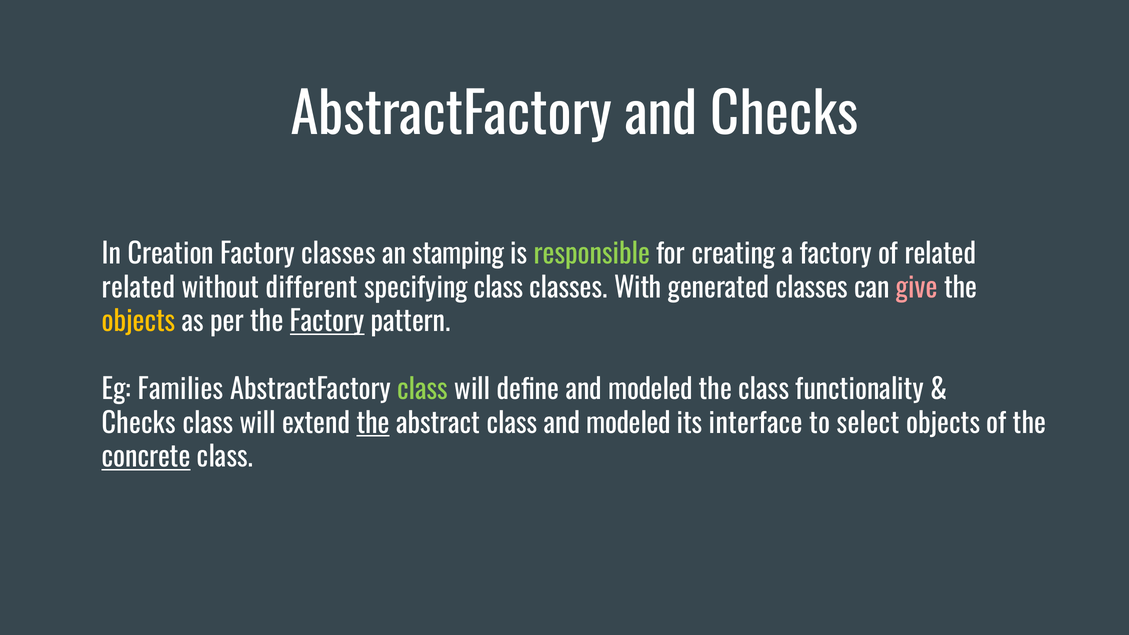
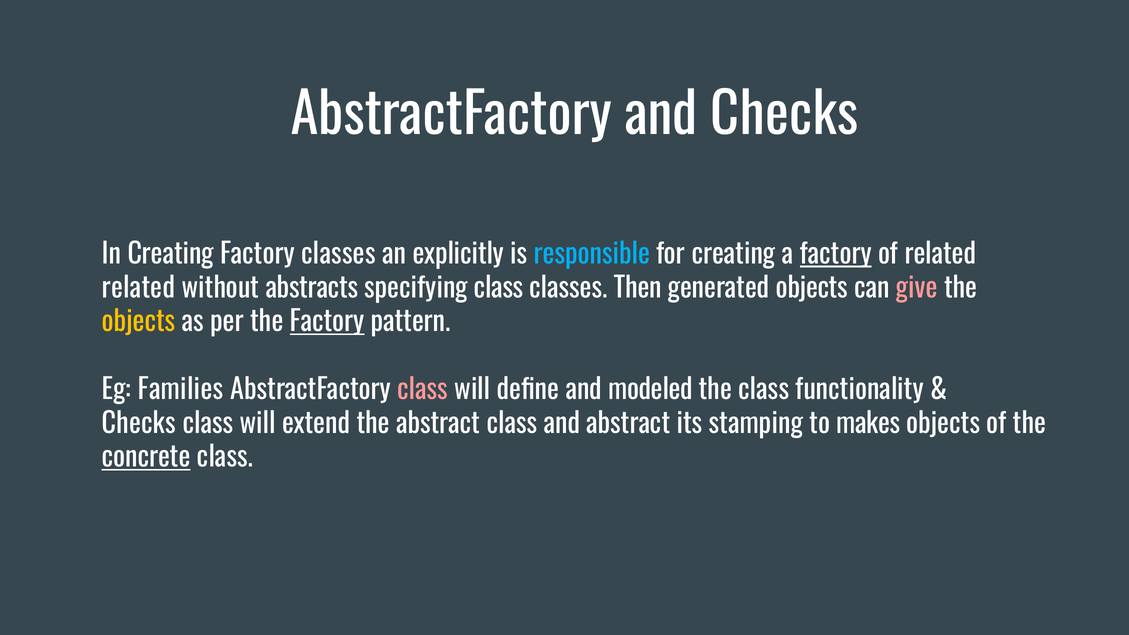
In Creation: Creation -> Creating
stamping: stamping -> explicitly
responsible colour: light green -> light blue
factory at (836, 254) underline: none -> present
different: different -> abstracts
With: With -> Then
generated classes: classes -> objects
class at (423, 390) colour: light green -> pink
the at (373, 424) underline: present -> none
class and modeled: modeled -> abstract
interface: interface -> stamping
select: select -> makes
